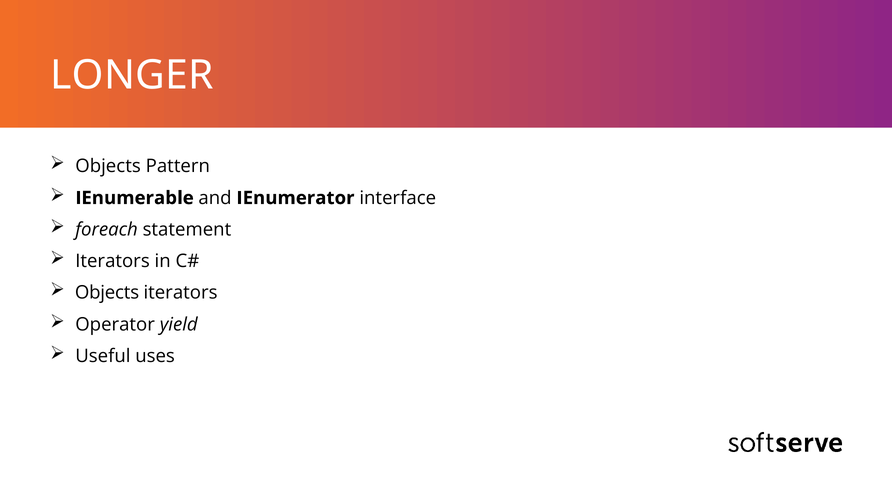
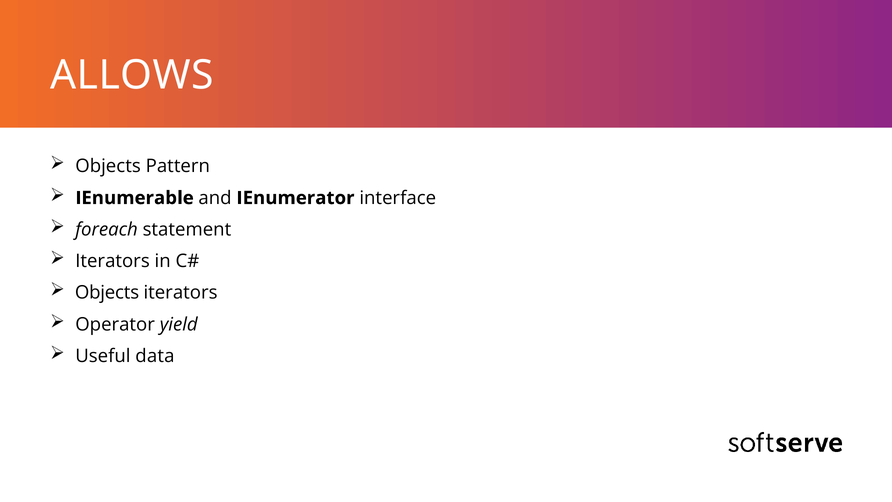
LONGER: LONGER -> ALLOWS
uses: uses -> data
